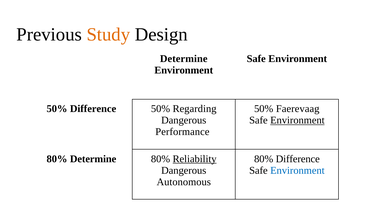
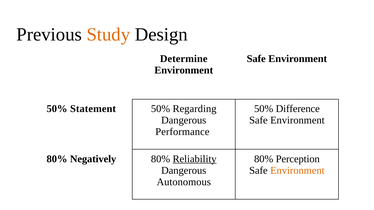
50% Difference: Difference -> Statement
Faerevaag: Faerevaag -> Difference
Environment at (297, 121) underline: present -> none
80% Determine: Determine -> Negatively
80% Difference: Difference -> Perception
Environment at (297, 171) colour: blue -> orange
